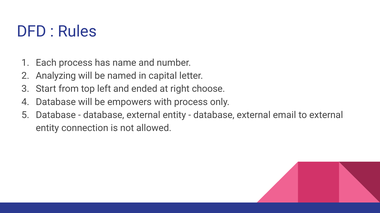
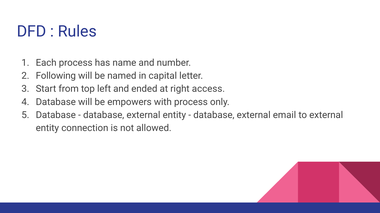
Analyzing: Analyzing -> Following
choose: choose -> access
